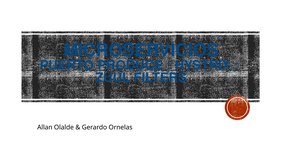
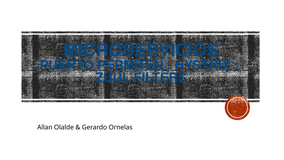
PRODUCE: PRODUCE -> PERMITEN
